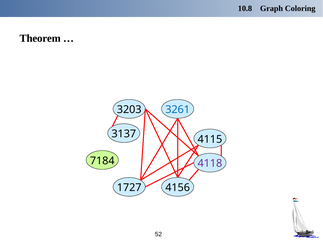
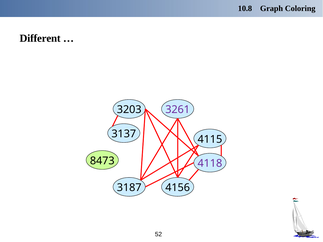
Theorem: Theorem -> Different
3261 colour: blue -> purple
7184: 7184 -> 8473
1727: 1727 -> 3187
